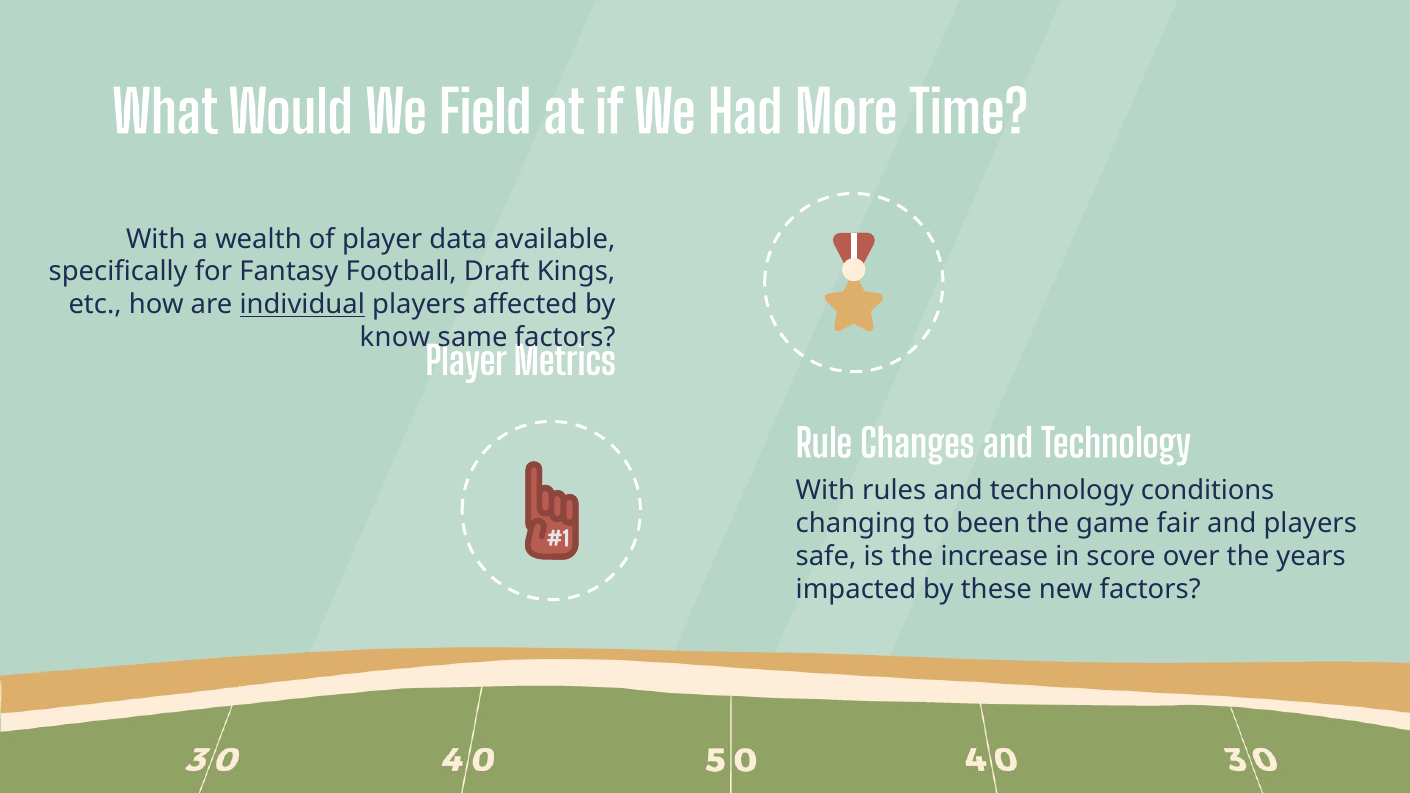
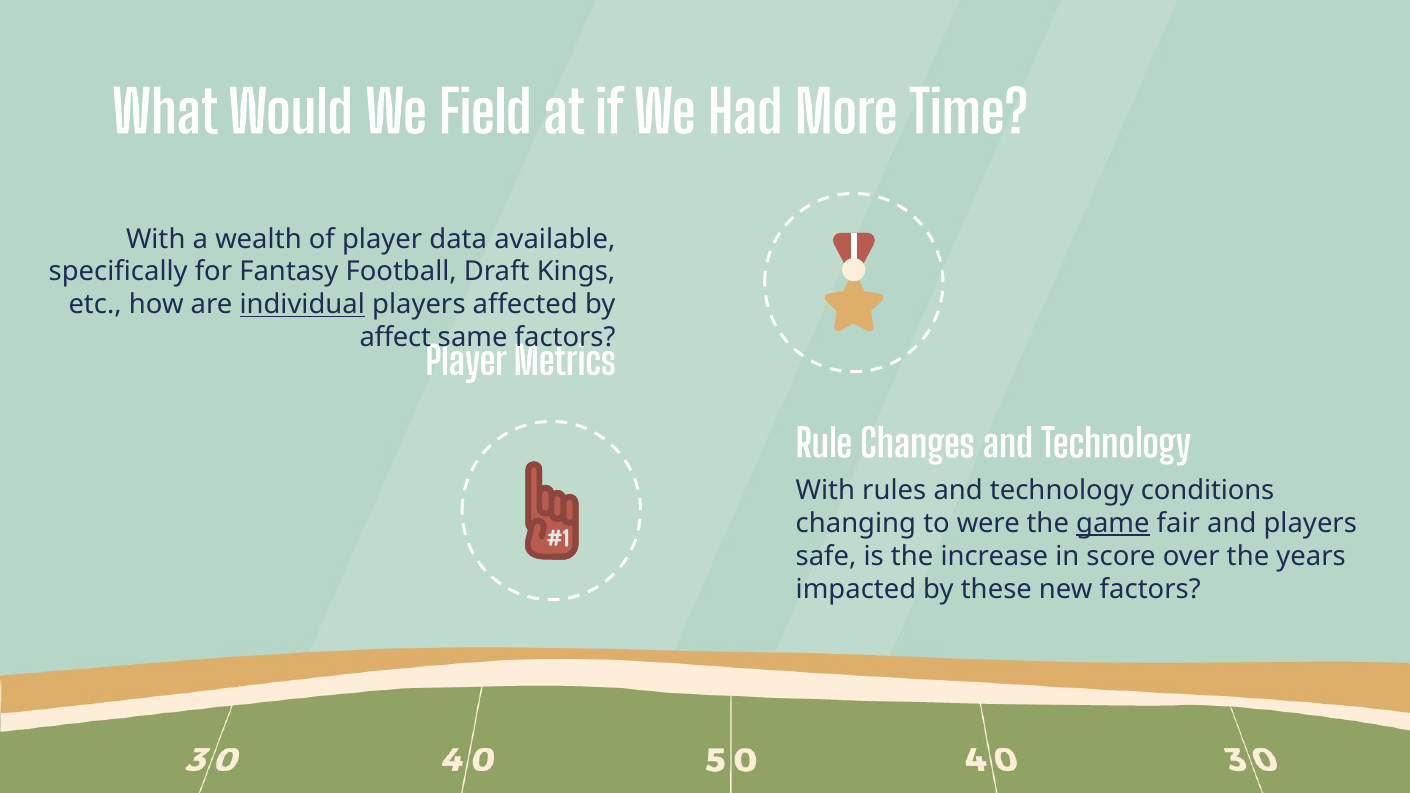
know: know -> affect
been: been -> were
game underline: none -> present
